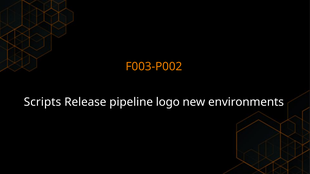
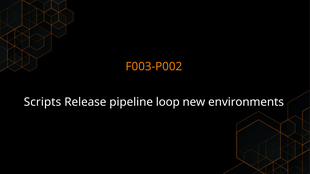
logo: logo -> loop
